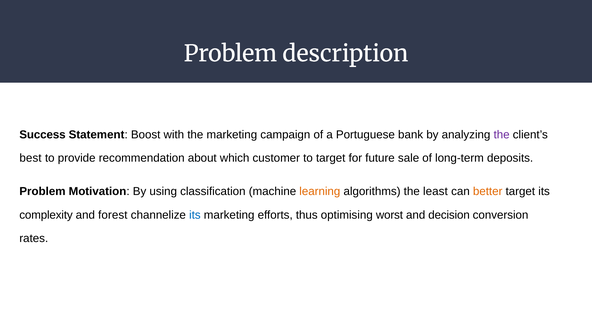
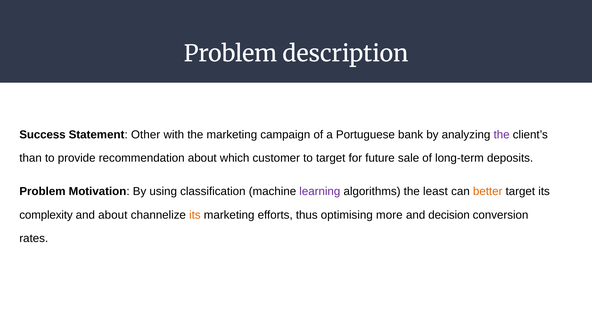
Boost: Boost -> Other
best: best -> than
learning colour: orange -> purple
and forest: forest -> about
its at (195, 215) colour: blue -> orange
worst: worst -> more
